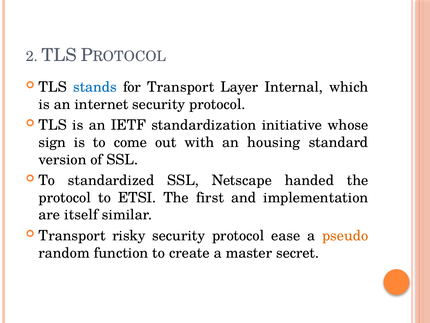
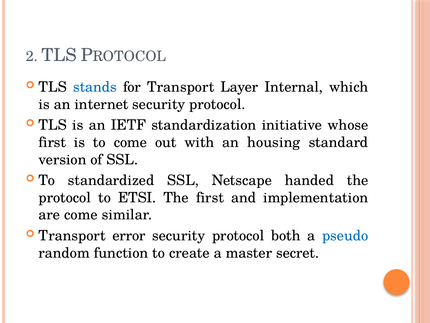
sign at (52, 142): sign -> first
are itself: itself -> come
risky: risky -> error
ease: ease -> both
pseudo colour: orange -> blue
